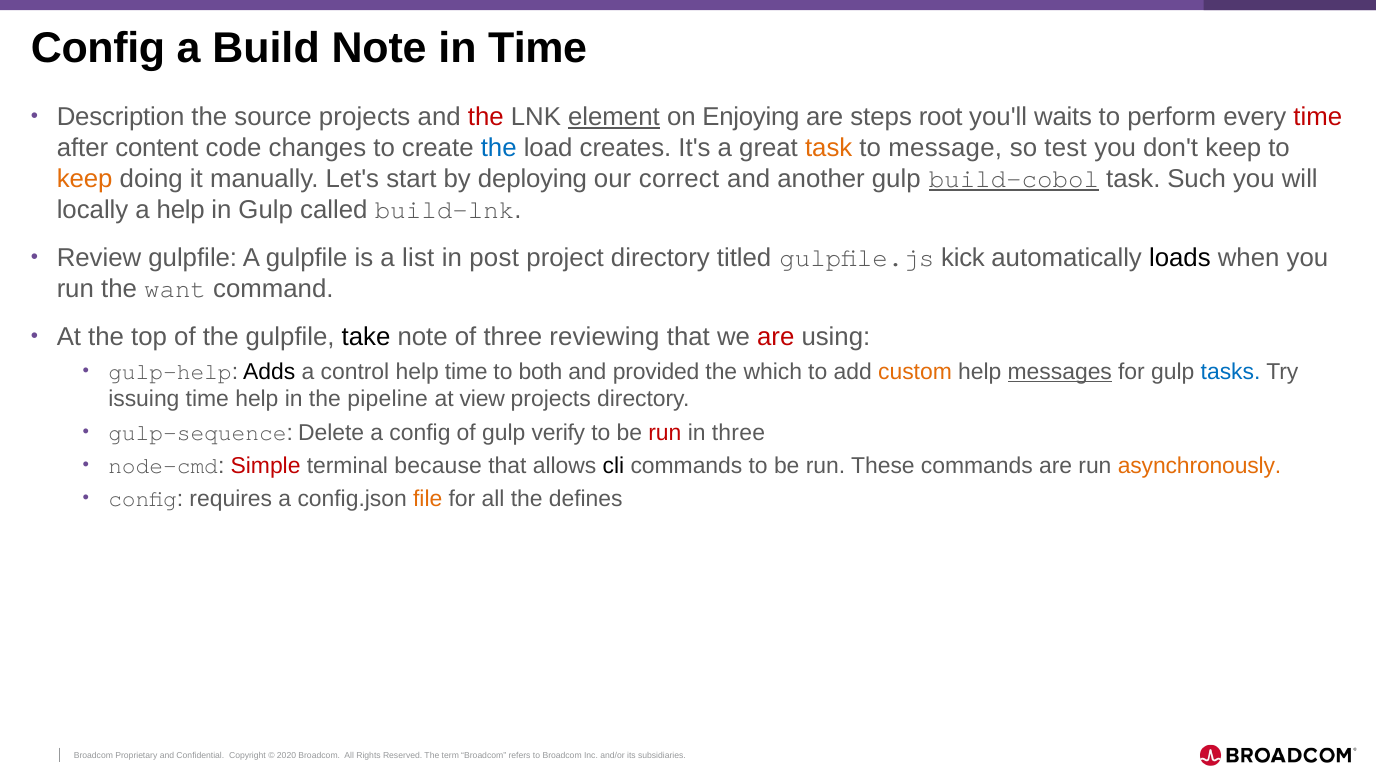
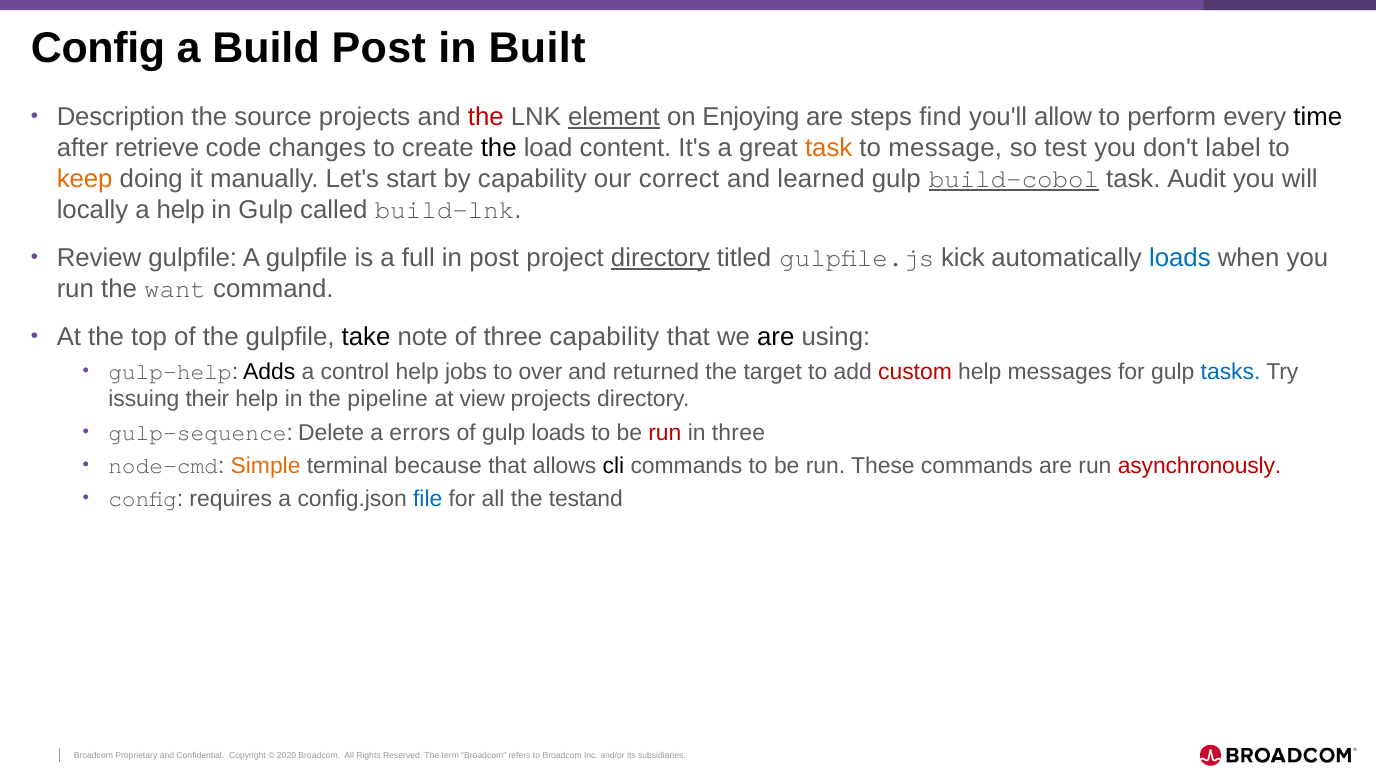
Build Note: Note -> Post
in Time: Time -> Built
root: root -> find
waits: waits -> allow
time at (1318, 117) colour: red -> black
content: content -> retrieve
the at (499, 148) colour: blue -> black
creates: creates -> content
don't keep: keep -> label
by deploying: deploying -> capability
another: another -> learned
Such: Such -> Audit
list: list -> full
directory at (660, 258) underline: none -> present
loads at (1180, 258) colour: black -> blue
three reviewing: reviewing -> capability
are at (776, 337) colour: red -> black
help time: time -> jobs
both: both -> over
provided: provided -> returned
which: which -> target
custom colour: orange -> red
messages underline: present -> none
issuing time: time -> their
a config: config -> errors
gulp verify: verify -> loads
Simple colour: red -> orange
asynchronously colour: orange -> red
file colour: orange -> blue
defines: defines -> testand
